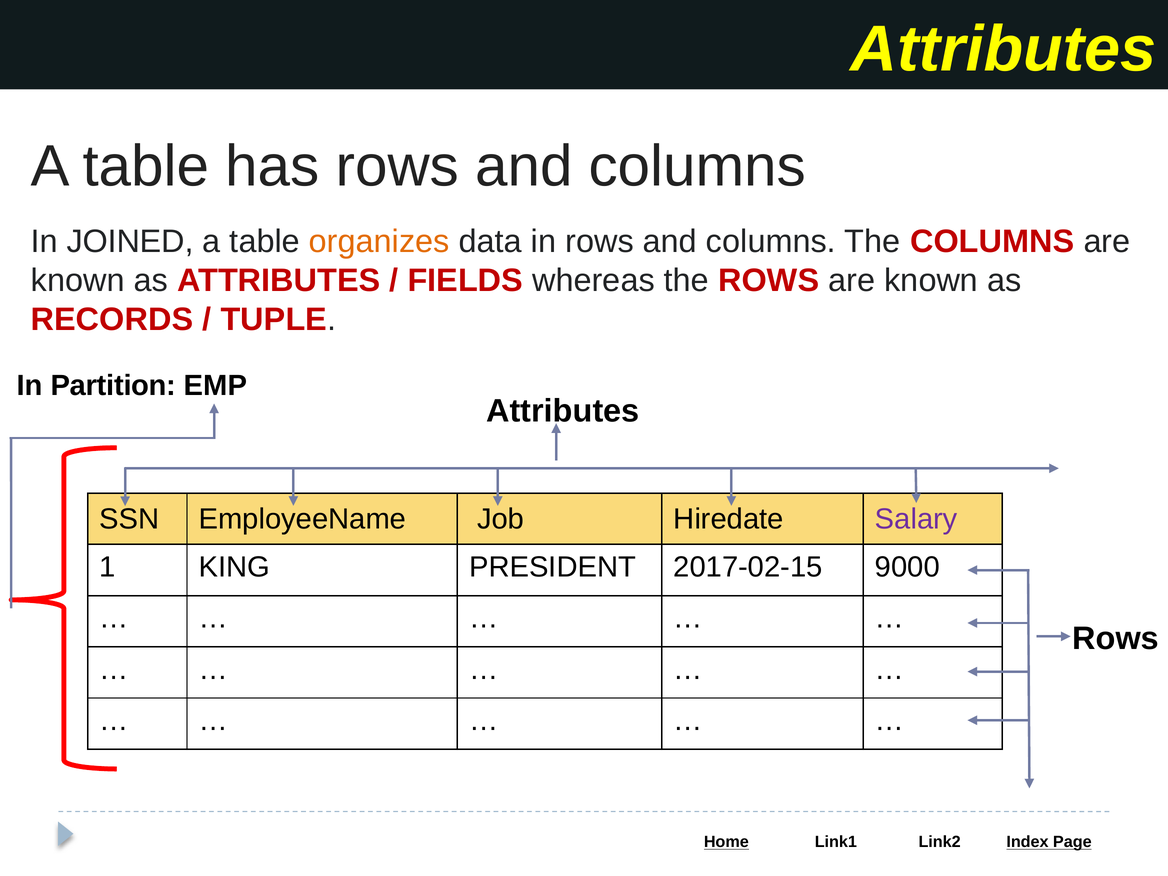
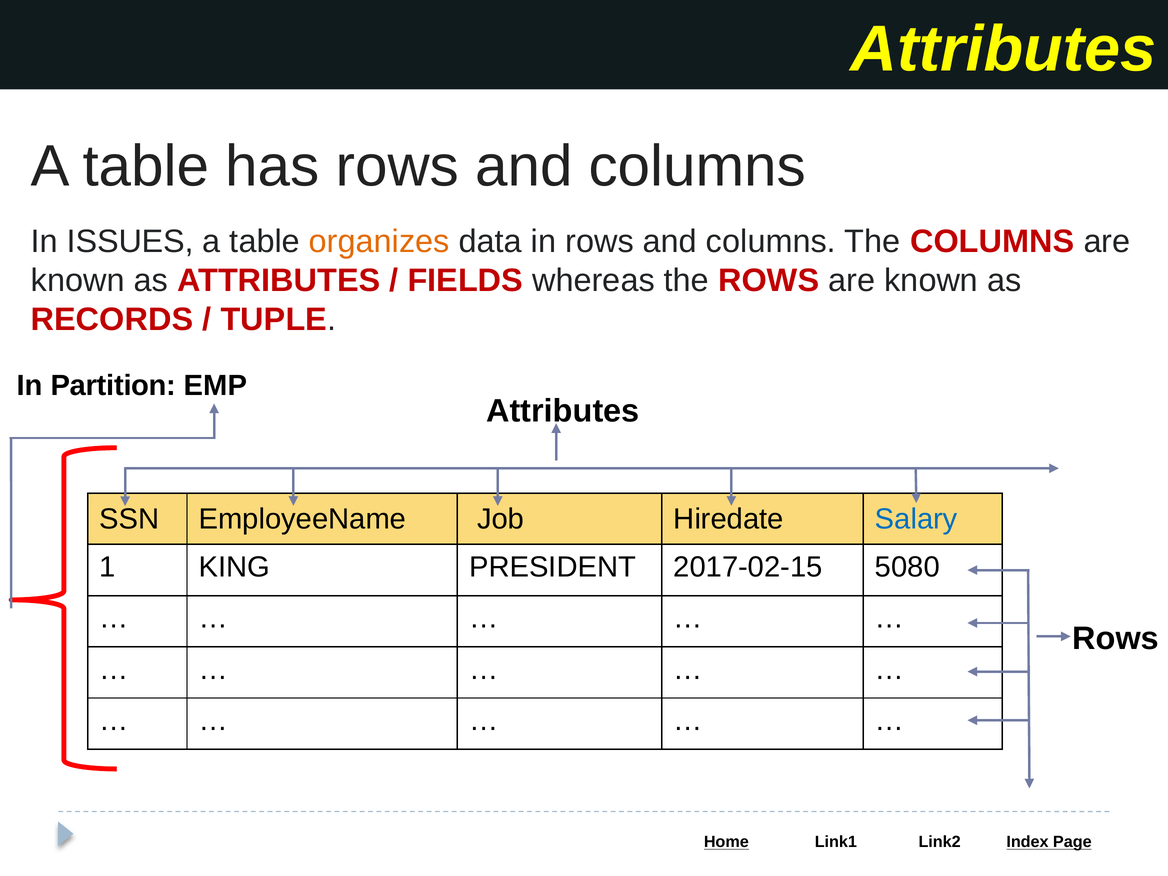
JOINED: JOINED -> ISSUES
Salary colour: purple -> blue
9000: 9000 -> 5080
